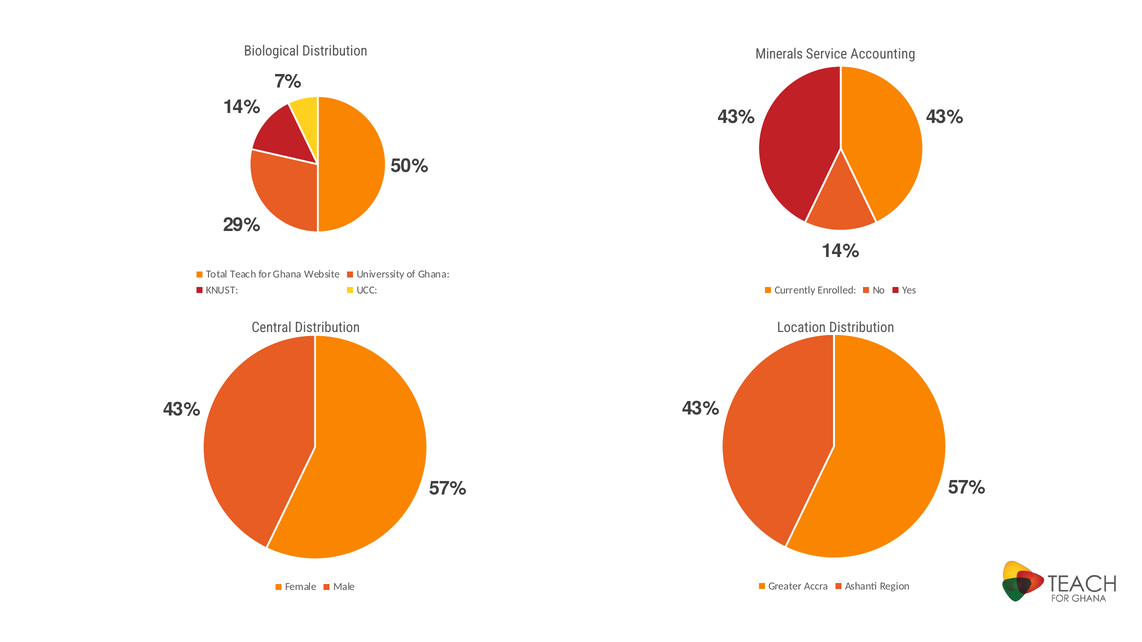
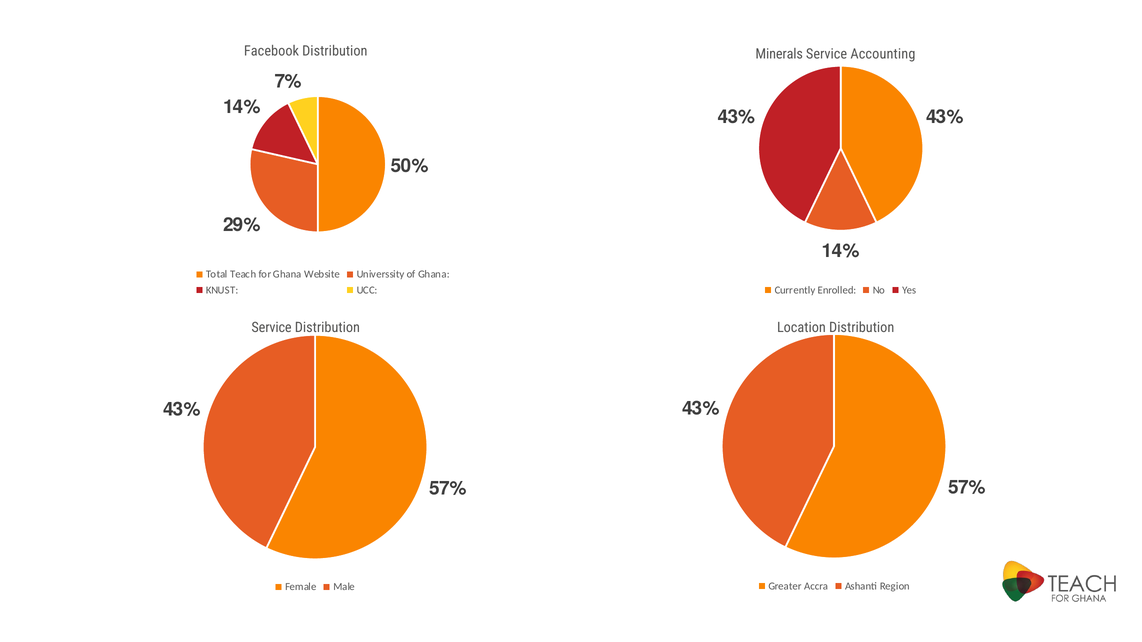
Biological: Biological -> Facebook
Central at (272, 328): Central -> Service
